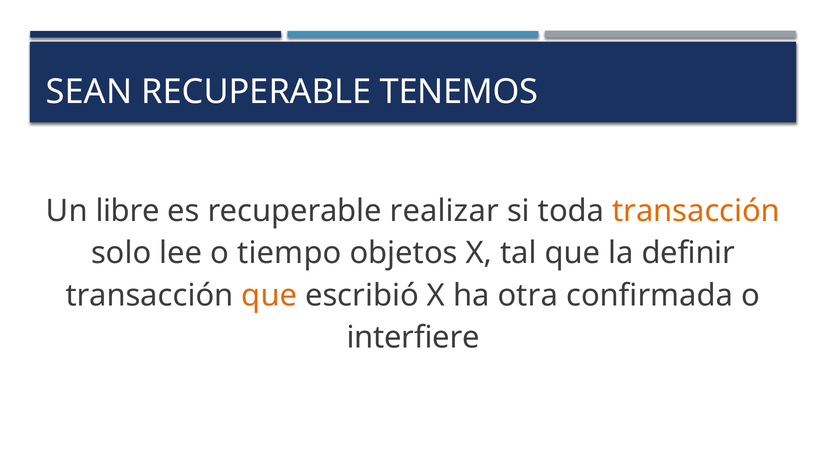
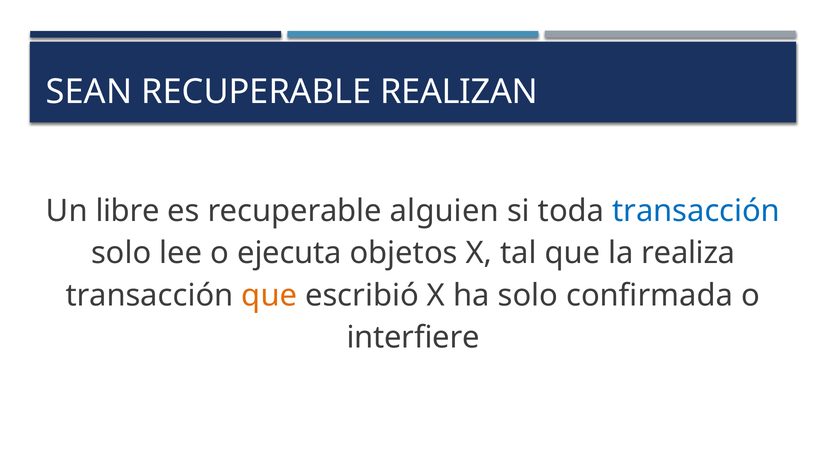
TENEMOS: TENEMOS -> REALIZAN
realizar: realizar -> alguien
transacción at (696, 211) colour: orange -> blue
tiempo: tiempo -> ejecuta
definir: definir -> realiza
ha otra: otra -> solo
